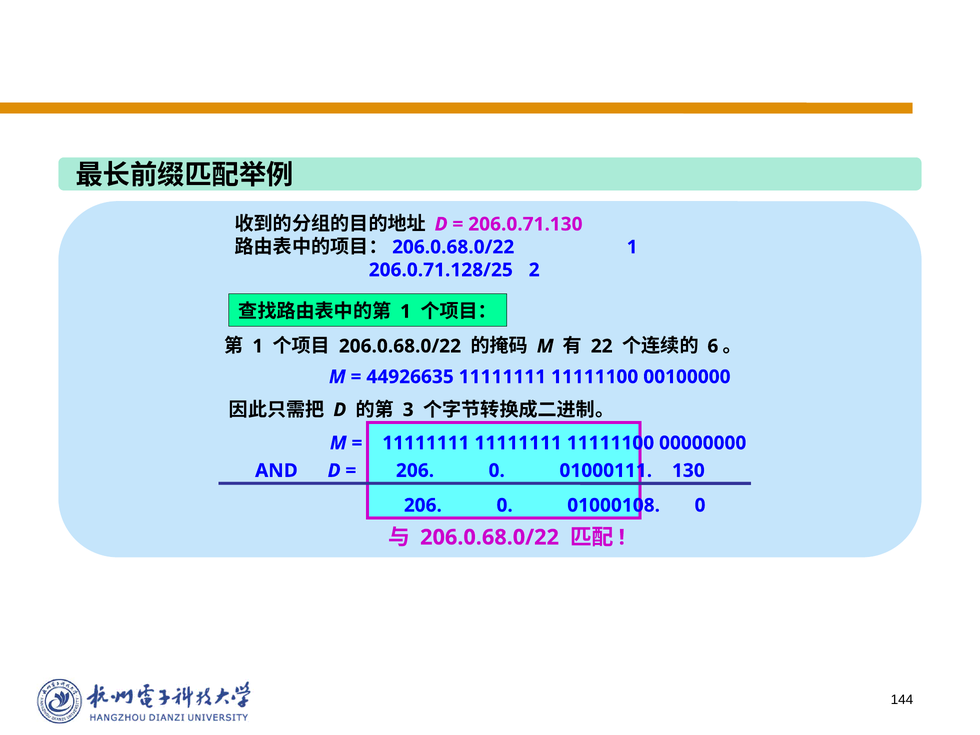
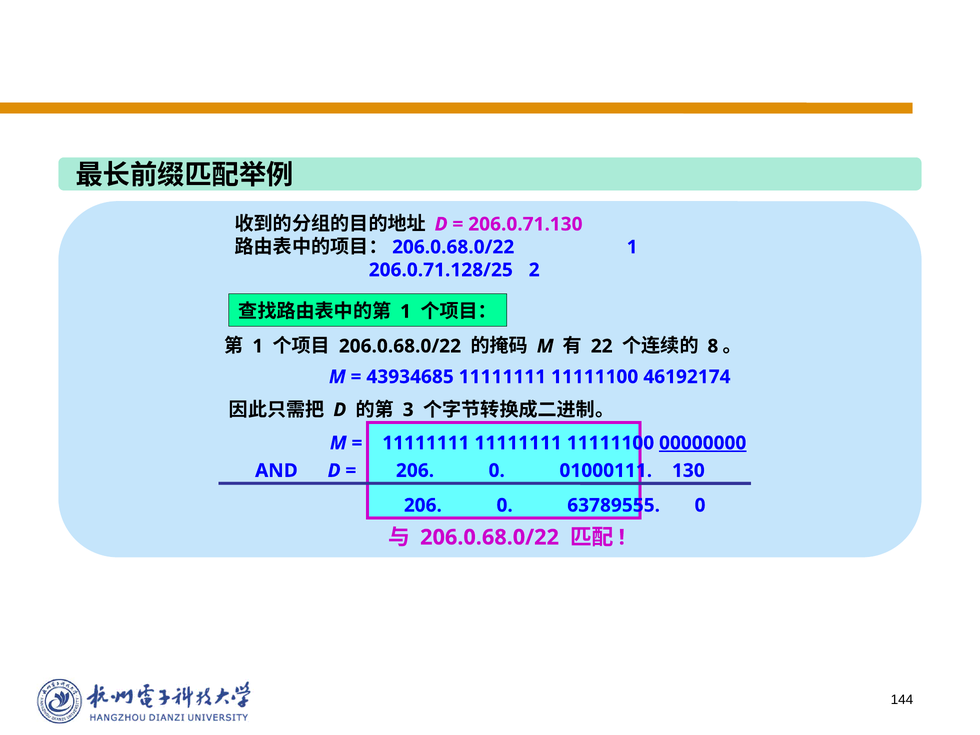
6: 6 -> 8
44926635: 44926635 -> 43934685
00100000: 00100000 -> 46192174
00000000 underline: none -> present
01000108: 01000108 -> 63789555
